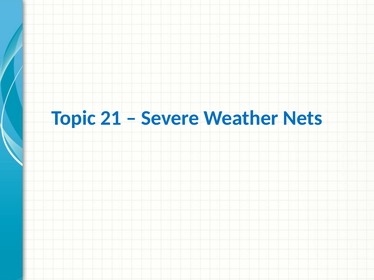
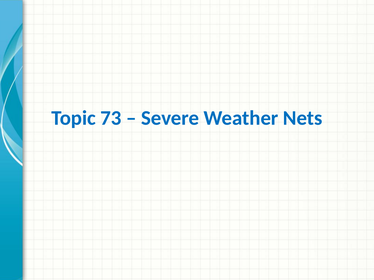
21: 21 -> 73
